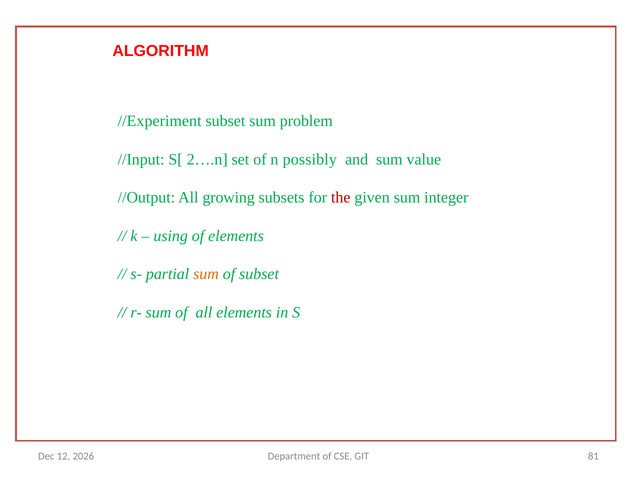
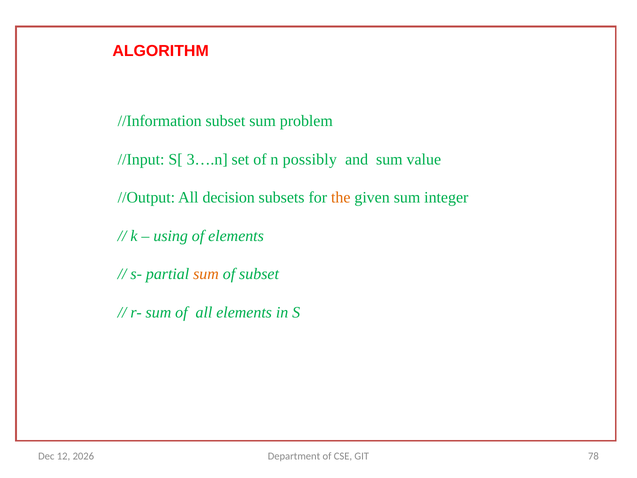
//Experiment: //Experiment -> //Information
2….n: 2….n -> 3….n
growing: growing -> decision
the colour: red -> orange
81: 81 -> 78
